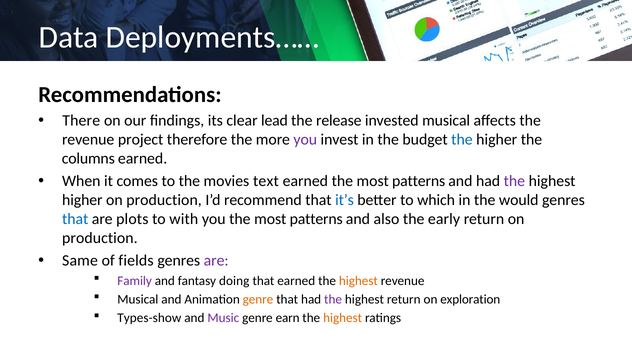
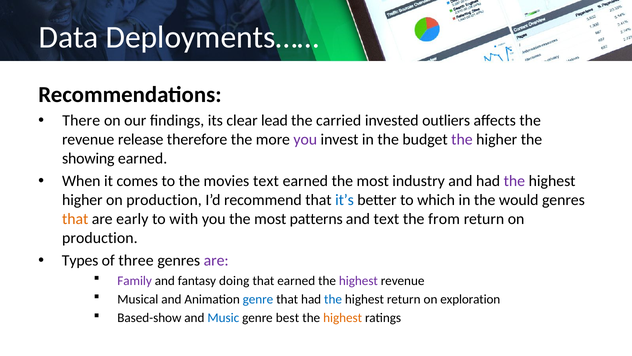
release: release -> carried
invested musical: musical -> outliers
project: project -> release
the at (462, 140) colour: blue -> purple
columns: columns -> showing
earned the most patterns: patterns -> industry
that at (75, 219) colour: blue -> orange
plots: plots -> early
and also: also -> text
early: early -> from
Same: Same -> Types
fields: fields -> three
highest at (358, 280) colour: orange -> purple
genre at (258, 299) colour: orange -> blue
the at (333, 299) colour: purple -> blue
Types-show: Types-show -> Based-show
Music colour: purple -> blue
earn: earn -> best
